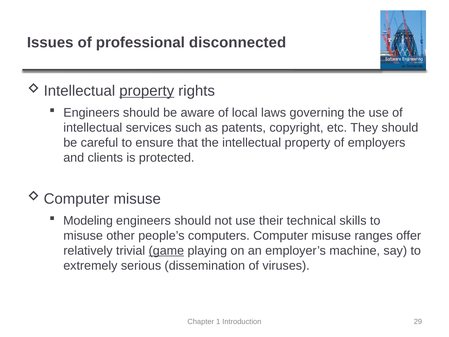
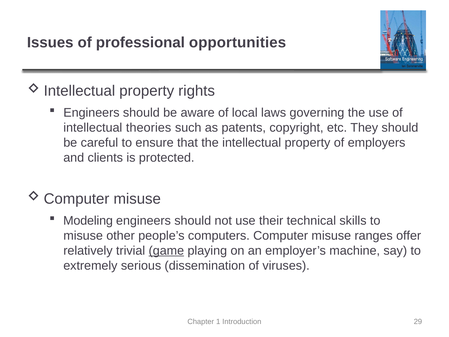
disconnected: disconnected -> opportunities
property at (147, 91) underline: present -> none
services: services -> theories
